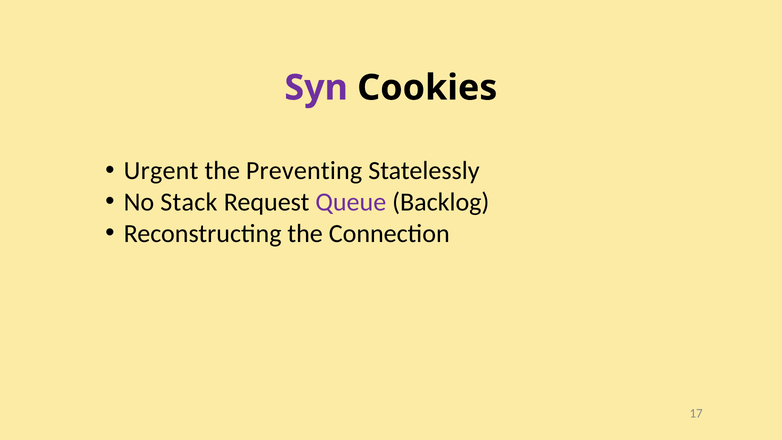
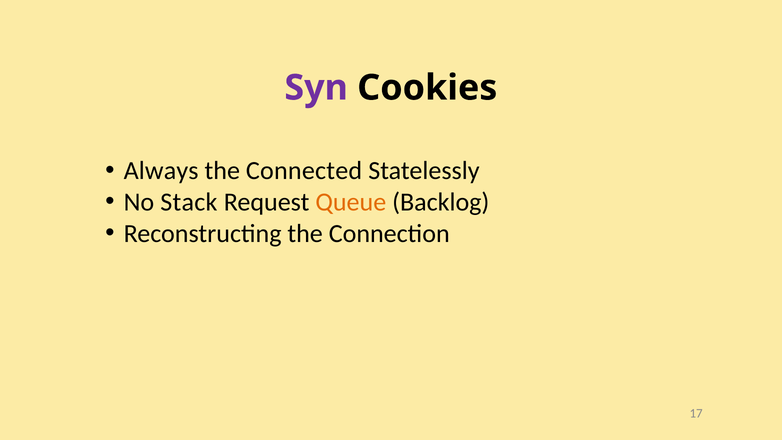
Urgent: Urgent -> Always
Preventing: Preventing -> Connected
Queue colour: purple -> orange
